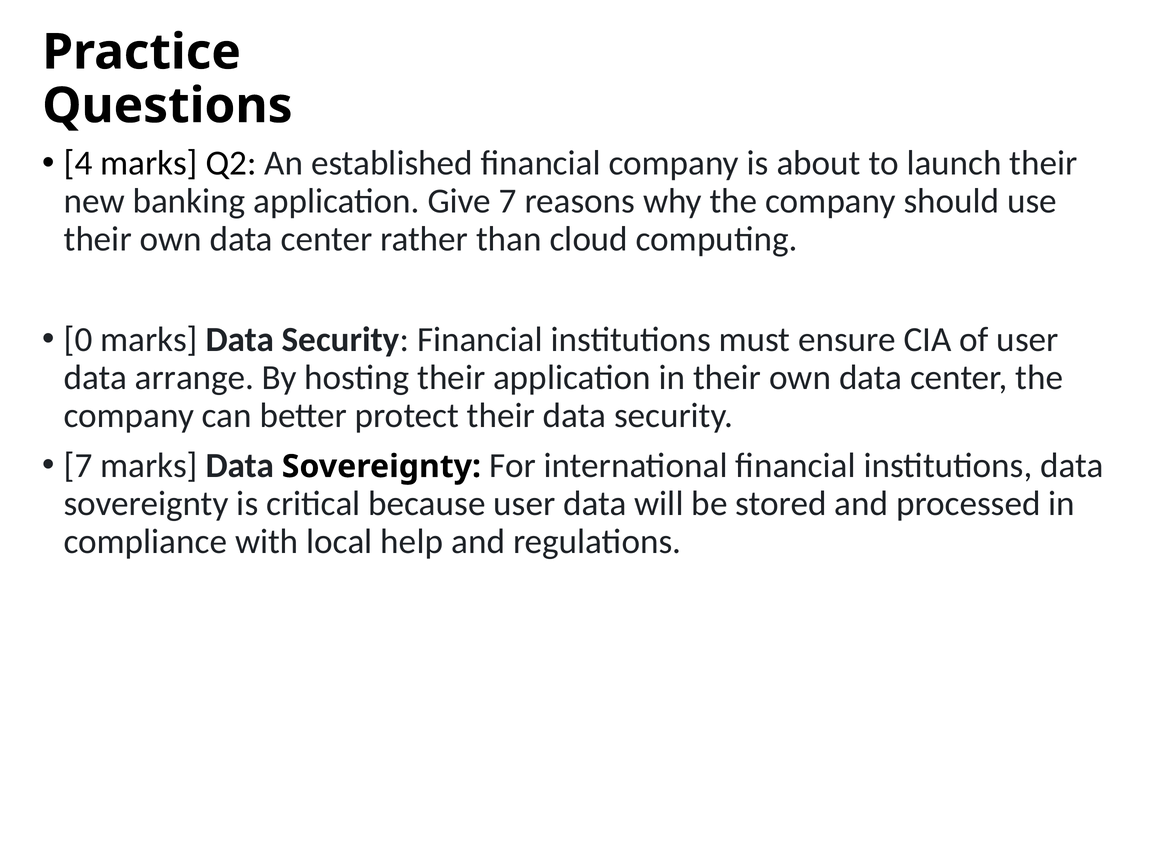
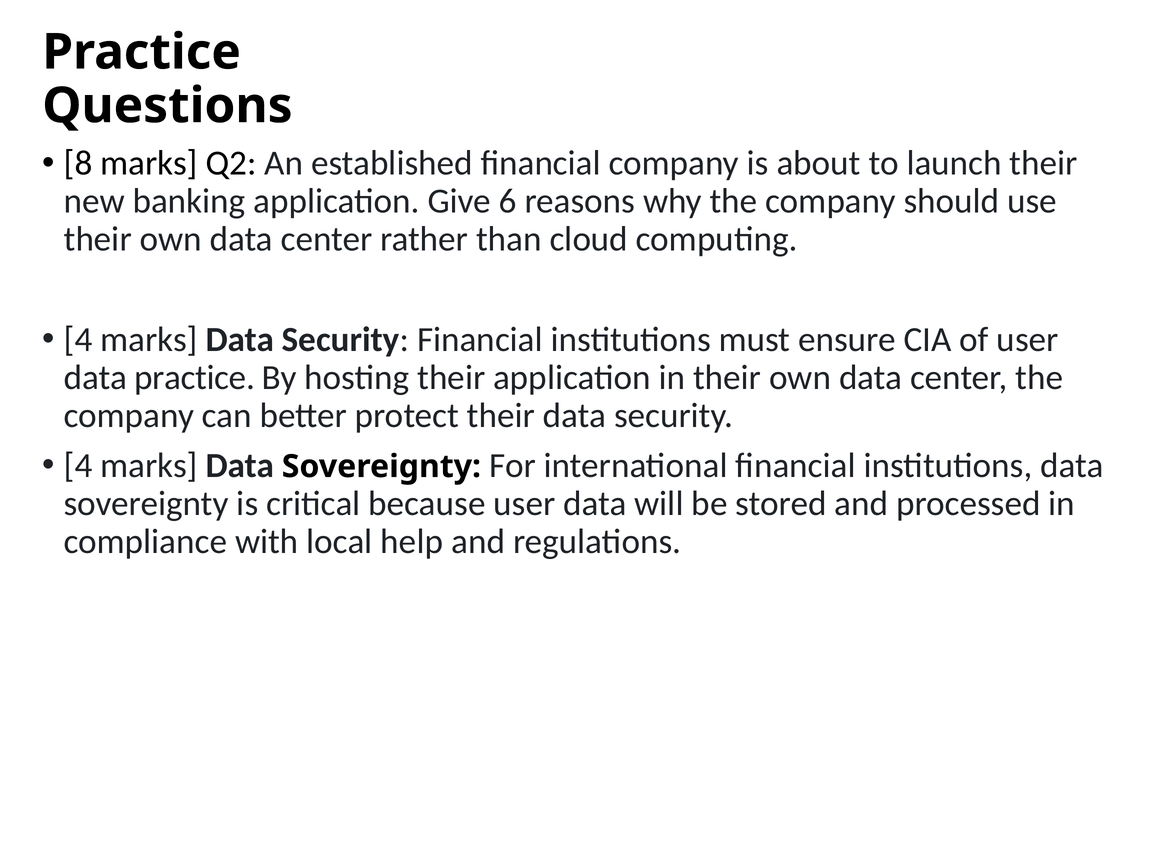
4: 4 -> 8
Give 7: 7 -> 6
0 at (78, 339): 0 -> 4
data arrange: arrange -> practice
7 at (78, 465): 7 -> 4
